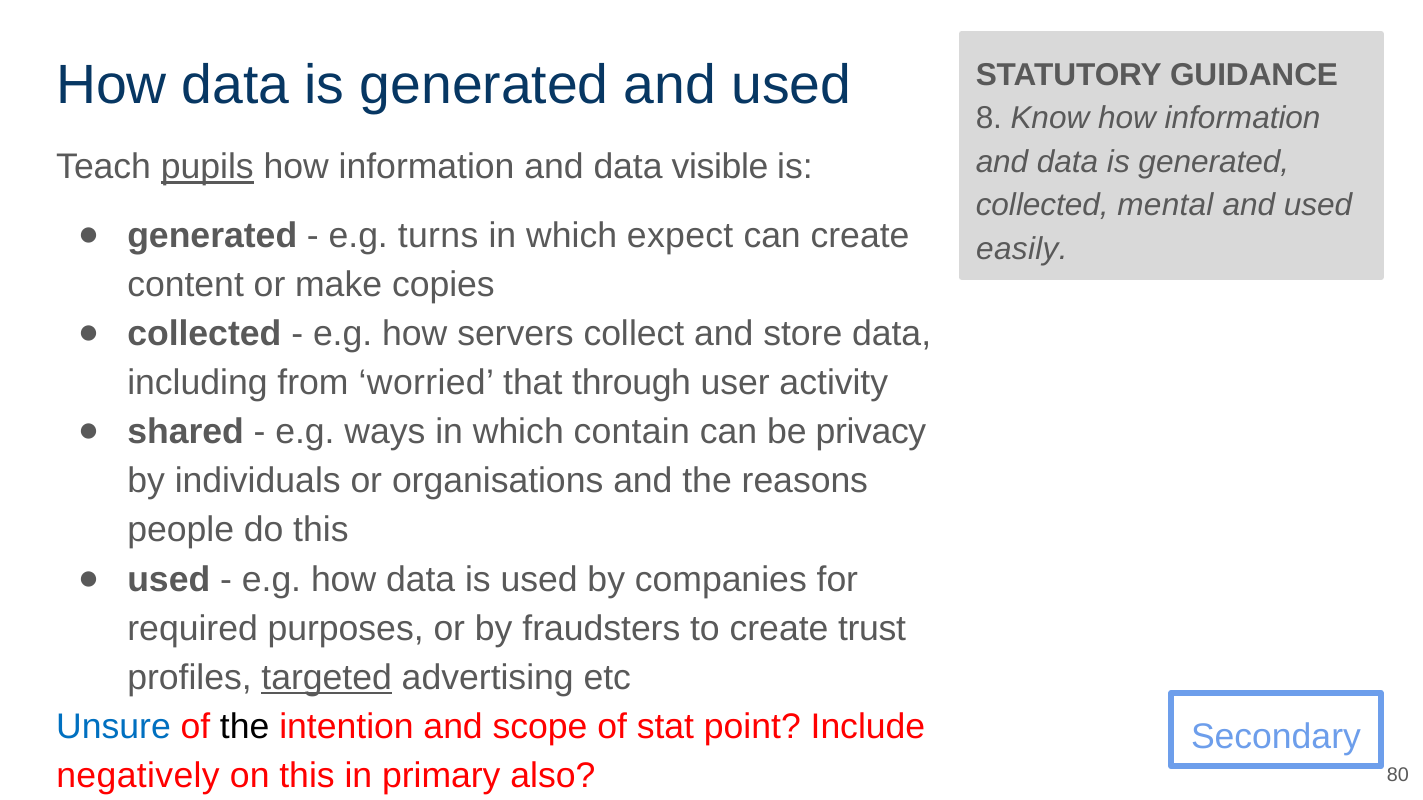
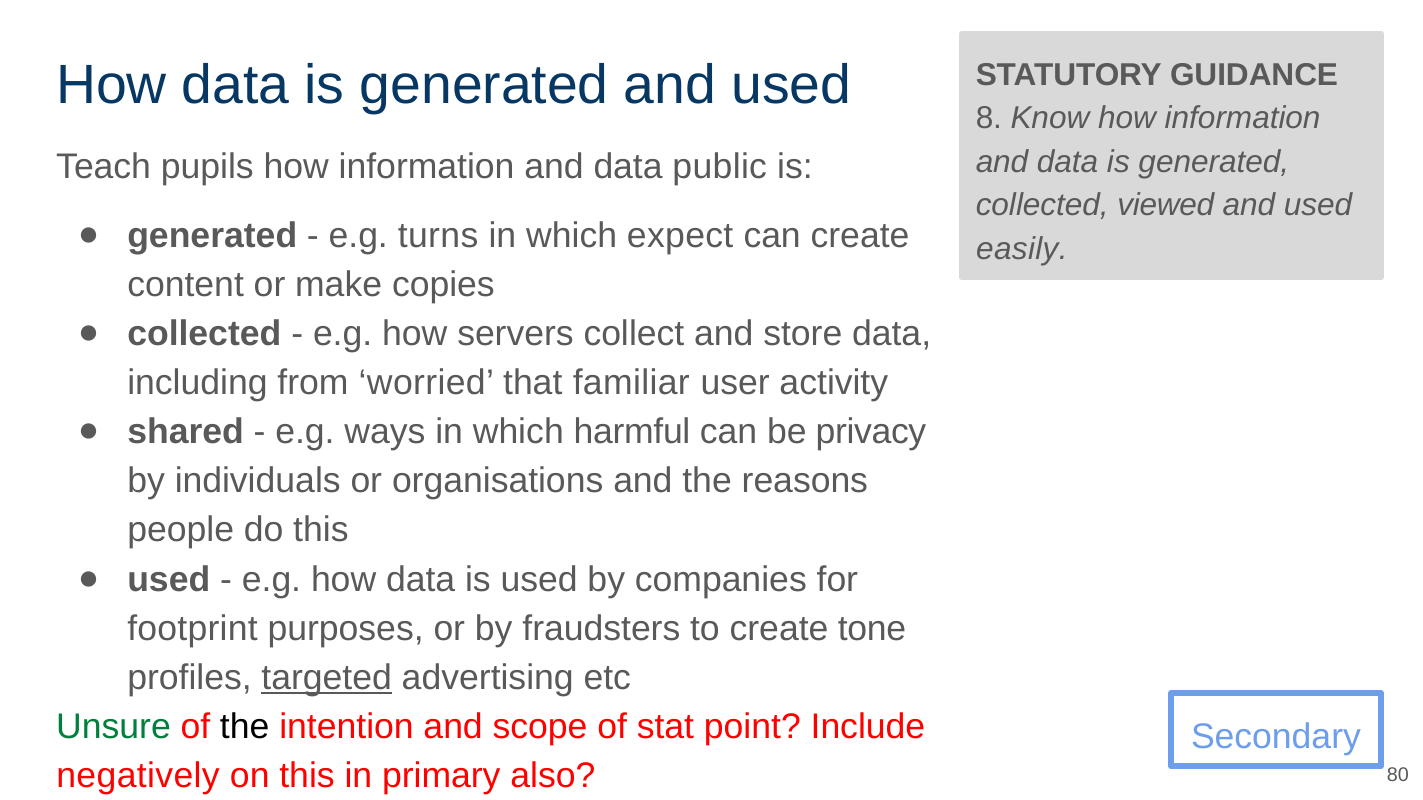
pupils underline: present -> none
visible: visible -> public
mental: mental -> viewed
through: through -> familiar
contain: contain -> harmful
required: required -> footprint
trust: trust -> tone
Unsure colour: blue -> green
